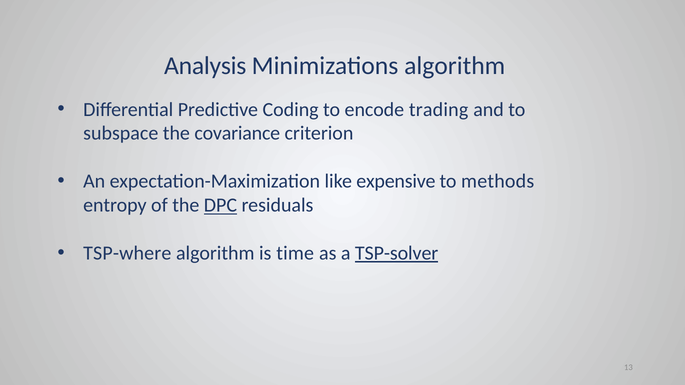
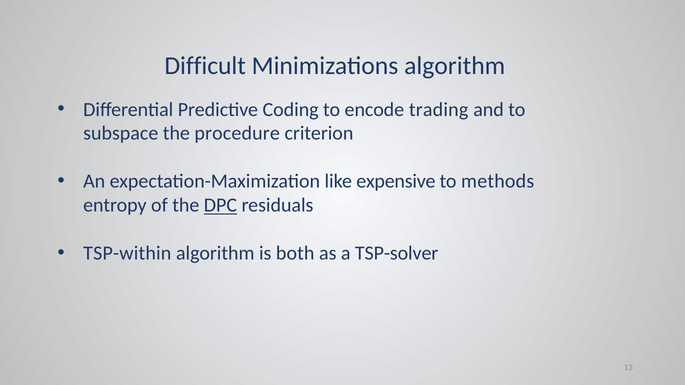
Analysis: Analysis -> Difficult
covariance: covariance -> procedure
TSP-where: TSP-where -> TSP-within
time: time -> both
TSP-solver underline: present -> none
